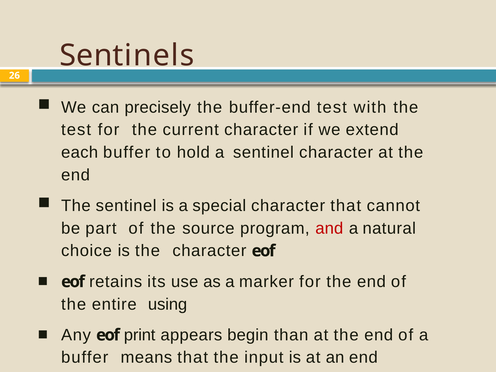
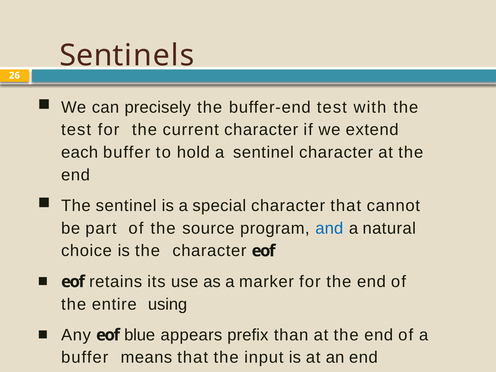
and colour: red -> blue
print: print -> blue
begin: begin -> preﬁx
